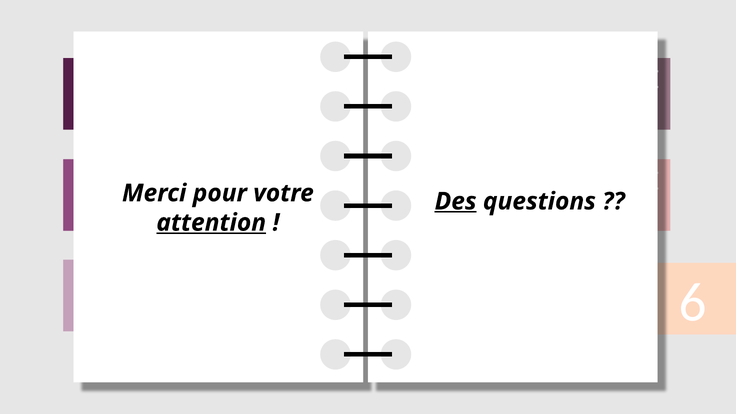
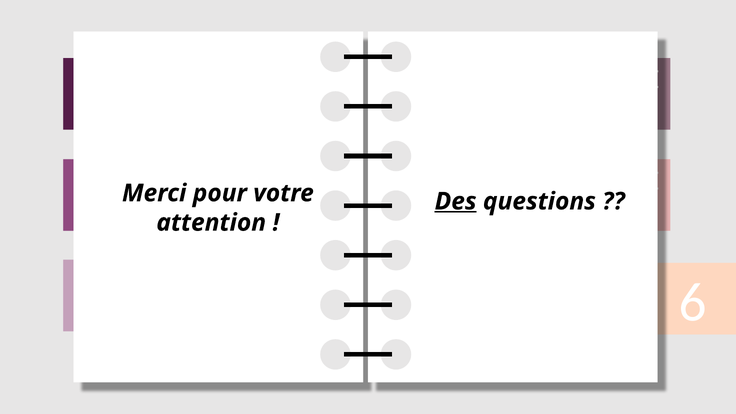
attention at (211, 223) underline: present -> none
